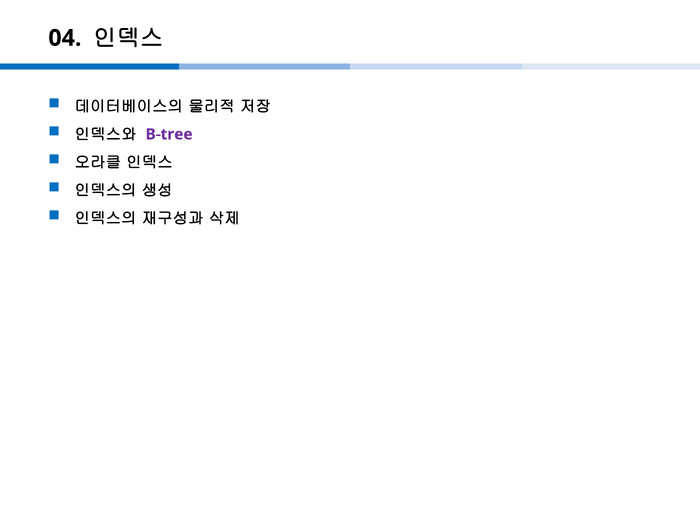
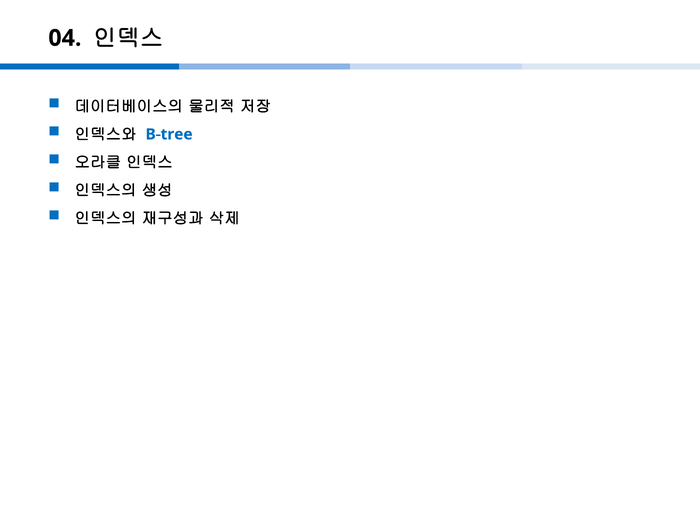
B-tree colour: purple -> blue
